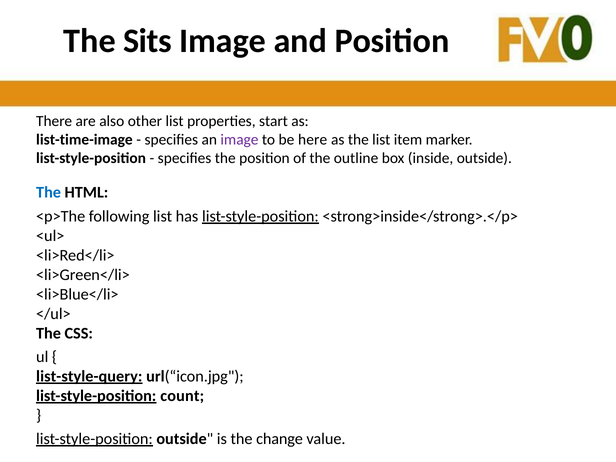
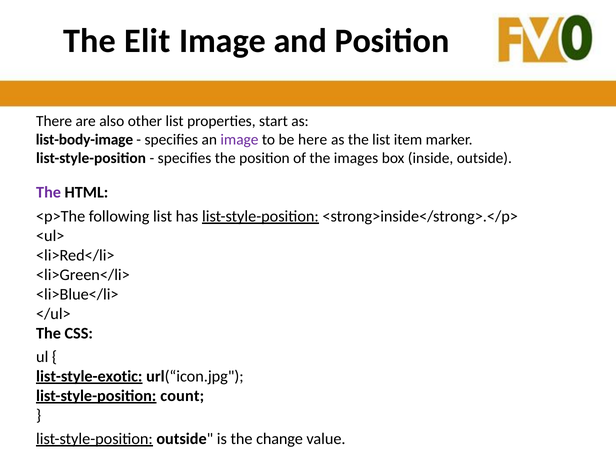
Sits: Sits -> Elit
list-time-image: list-time-image -> list-body-image
outline: outline -> images
The at (49, 193) colour: blue -> purple
list-style-query: list-style-query -> list-style-exotic
